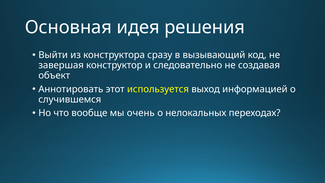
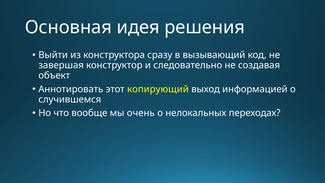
используется: используется -> копирующий
